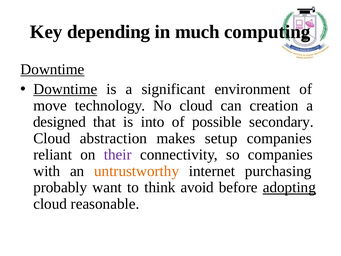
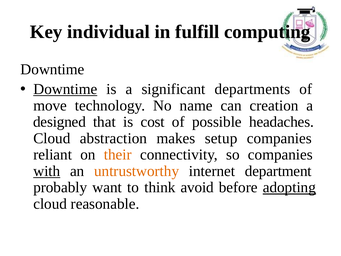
depending: depending -> individual
much: much -> fulfill
Downtime at (52, 69) underline: present -> none
environment: environment -> departments
No cloud: cloud -> name
into: into -> cost
secondary: secondary -> headaches
their colour: purple -> orange
with underline: none -> present
purchasing: purchasing -> department
